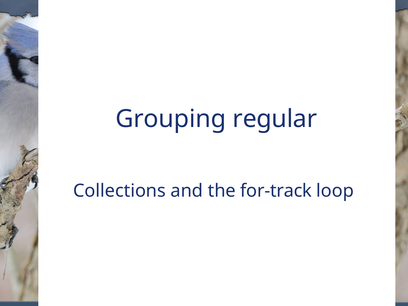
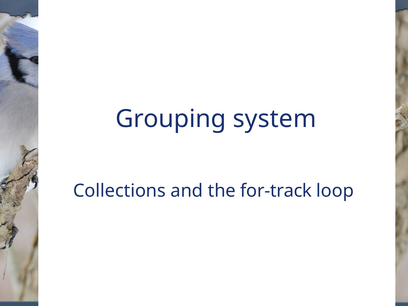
regular: regular -> system
